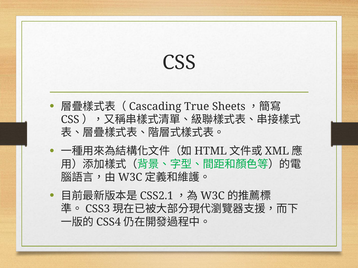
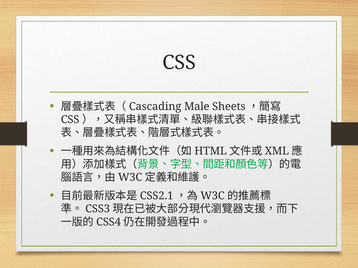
True: True -> Male
